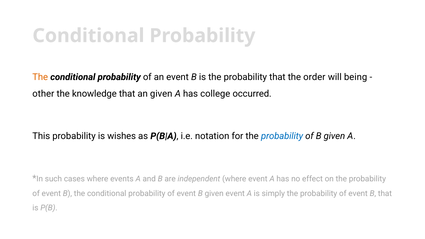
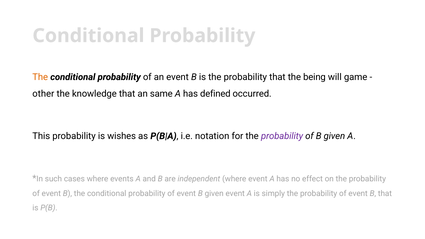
order: order -> being
being: being -> game
an given: given -> same
college: college -> defined
probability at (282, 136) colour: blue -> purple
